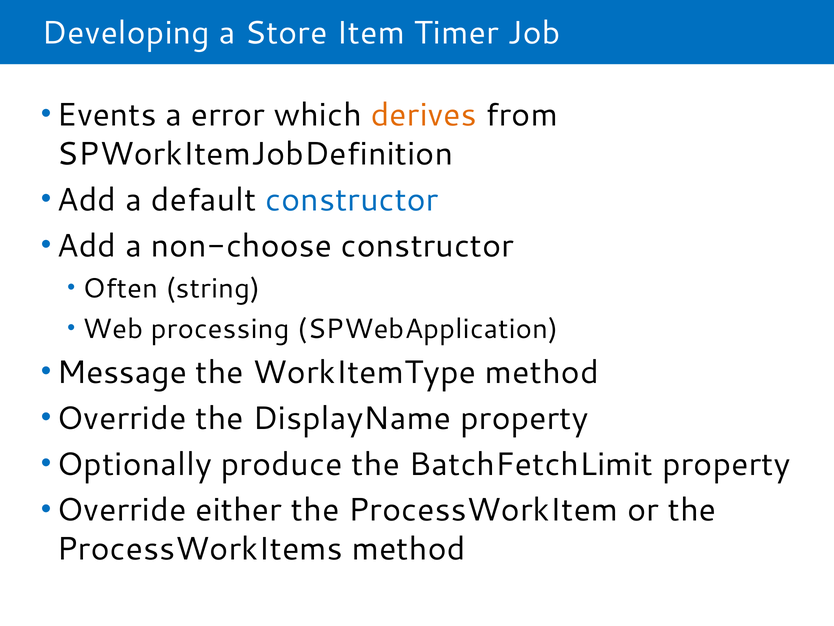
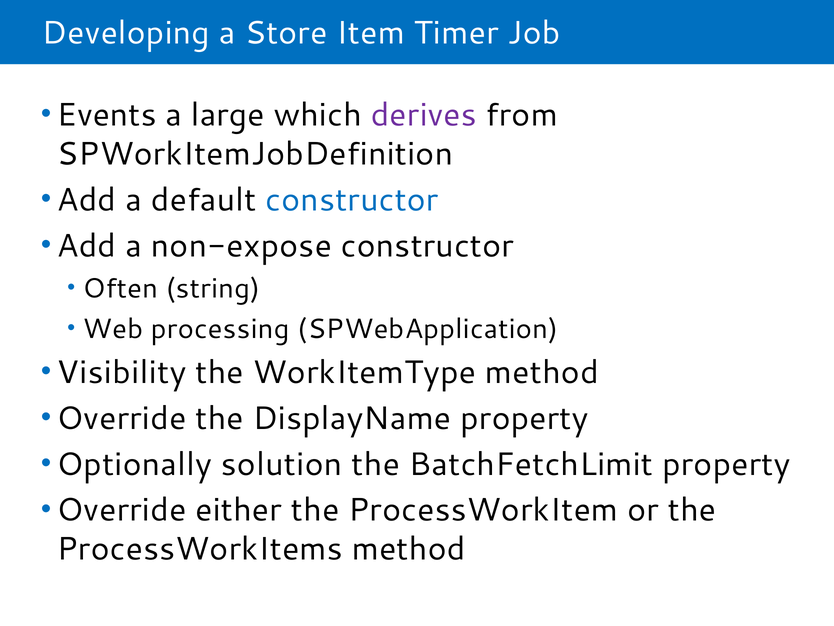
error: error -> large
derives colour: orange -> purple
non-choose: non-choose -> non-expose
Message: Message -> Visibility
produce: produce -> solution
